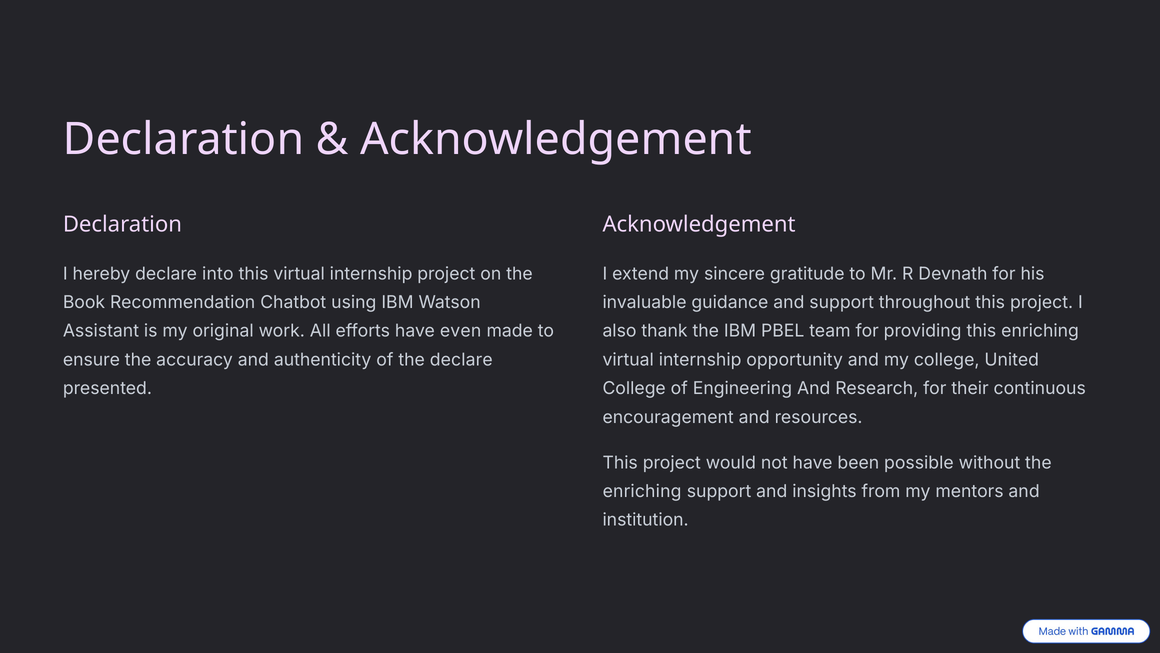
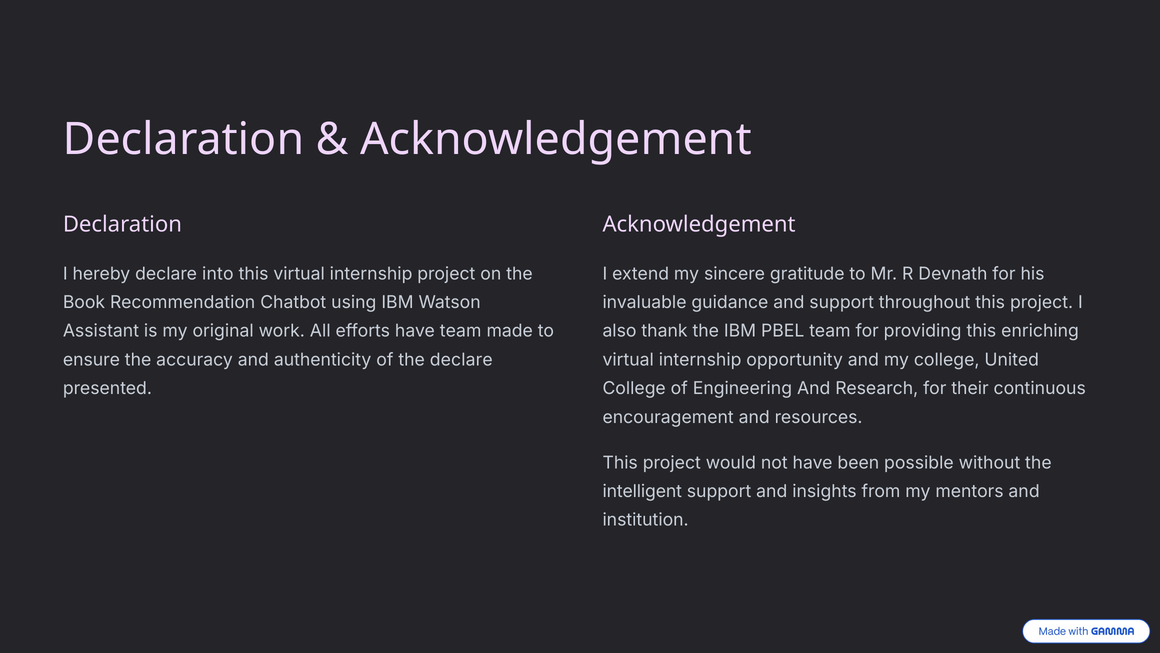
have even: even -> team
enriching at (642, 491): enriching -> intelligent
